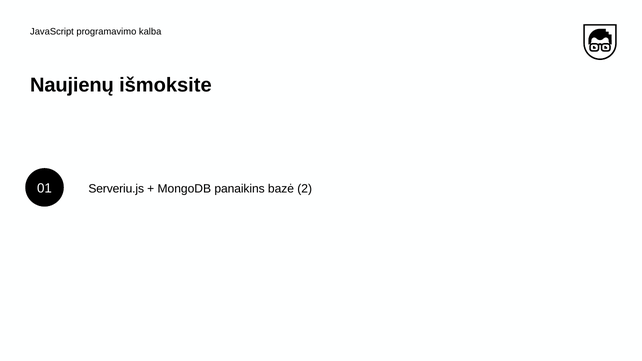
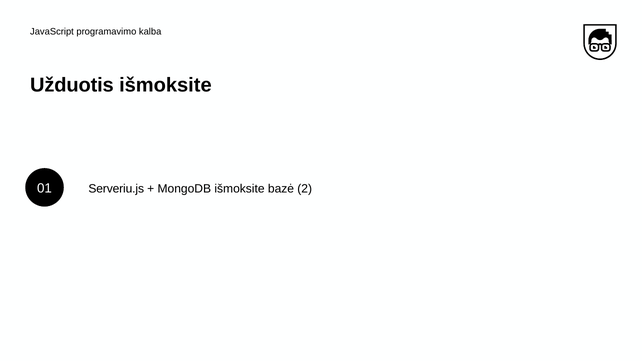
Naujienų: Naujienų -> Užduotis
MongoDB panaikins: panaikins -> išmoksite
